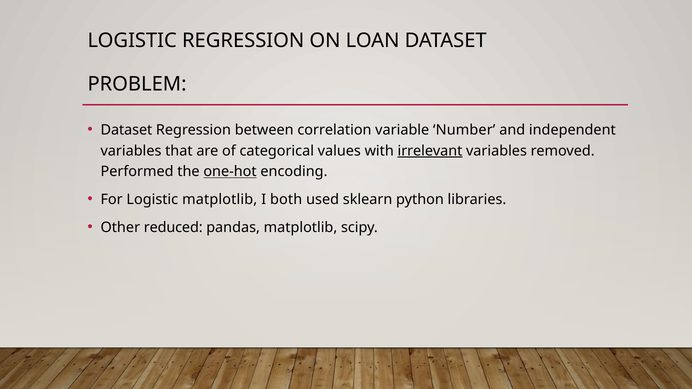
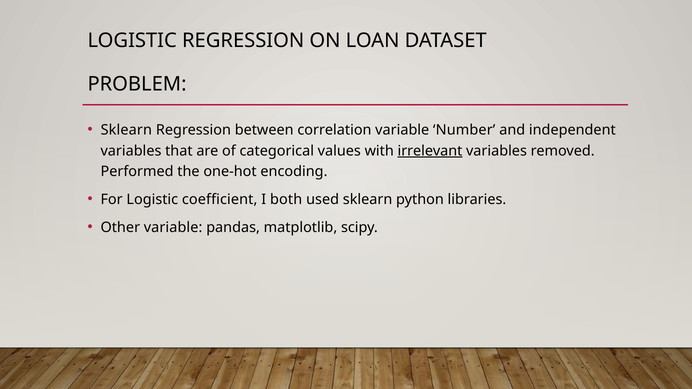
Dataset at (126, 130): Dataset -> Sklearn
one-hot underline: present -> none
Logistic matplotlib: matplotlib -> coefficient
Other reduced: reduced -> variable
